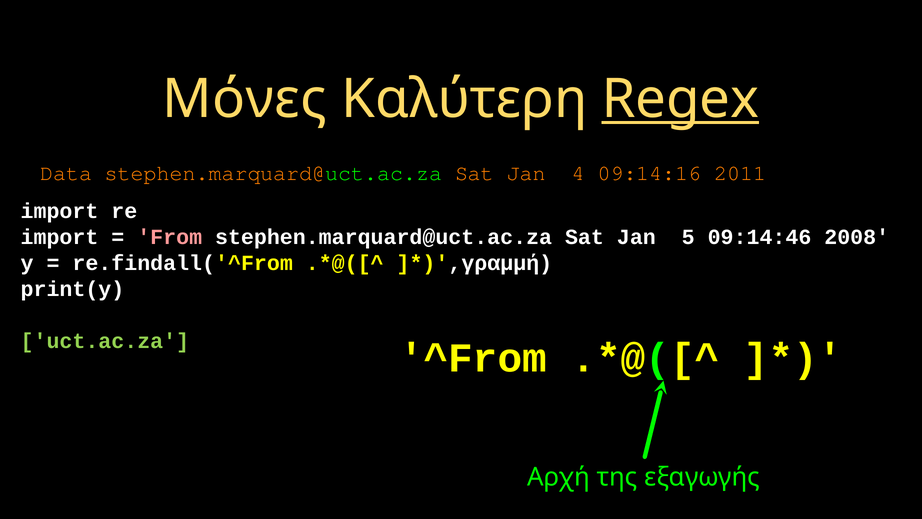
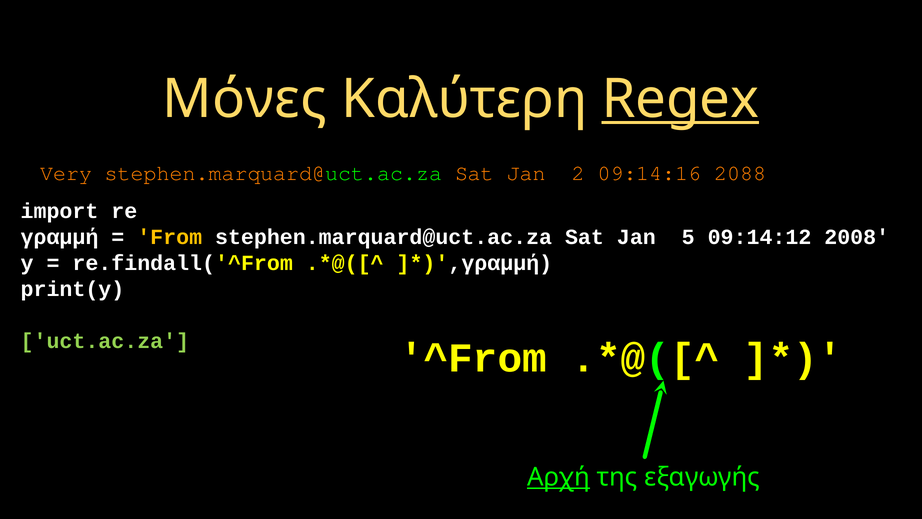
Data: Data -> Very
4: 4 -> 2
2011: 2011 -> 2088
import at (59, 237): import -> γραμμή
From colour: pink -> yellow
09:14:46: 09:14:46 -> 09:14:12
Αρχή underline: none -> present
